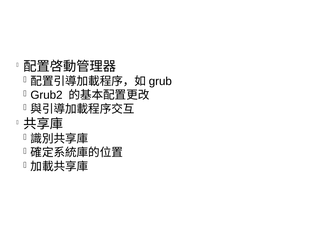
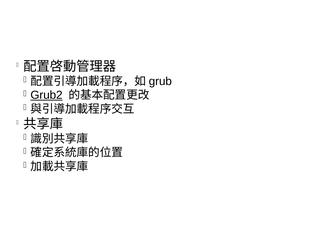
Grub2 underline: none -> present
